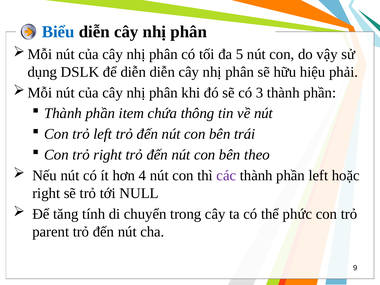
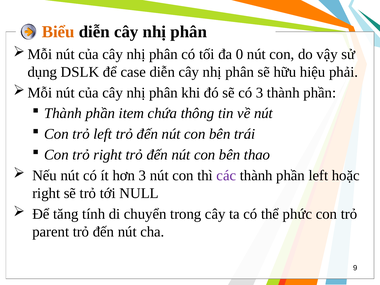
Biểu colour: blue -> orange
5: 5 -> 0
để diễn: diễn -> case
theo: theo -> thao
hơn 4: 4 -> 3
